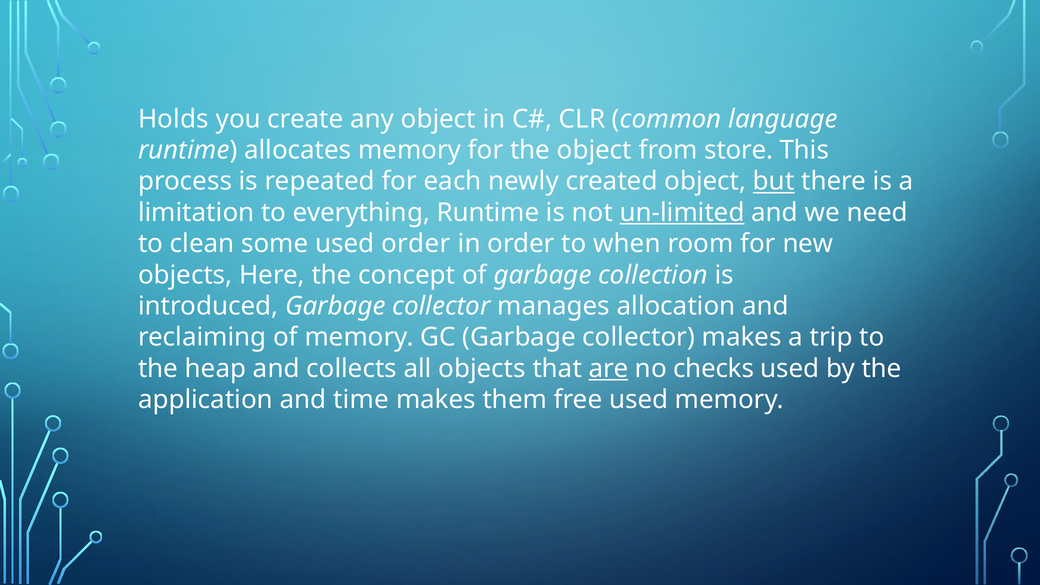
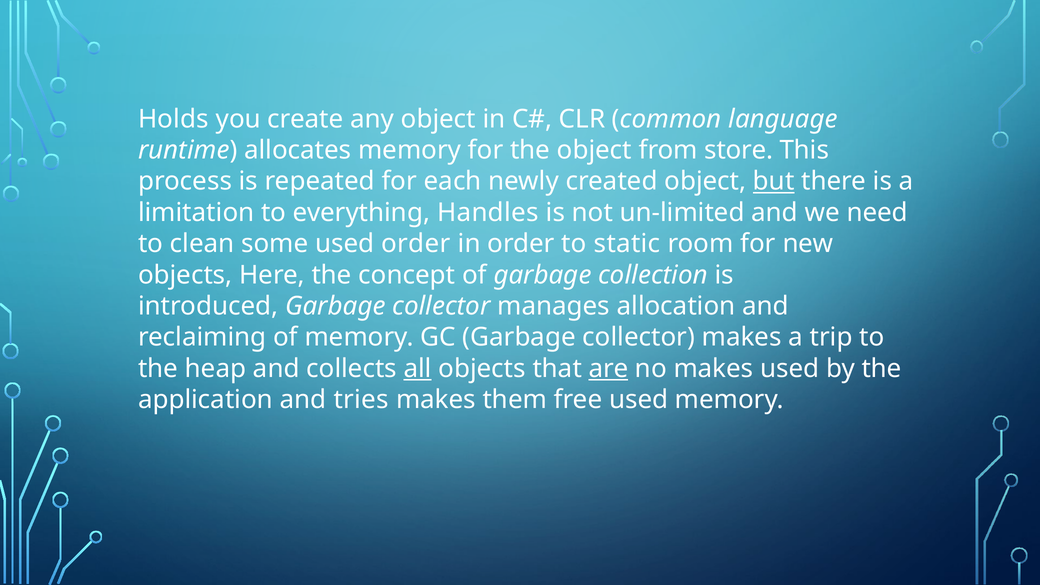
everything Runtime: Runtime -> Handles
un-limited underline: present -> none
when: when -> static
all underline: none -> present
no checks: checks -> makes
time: time -> tries
